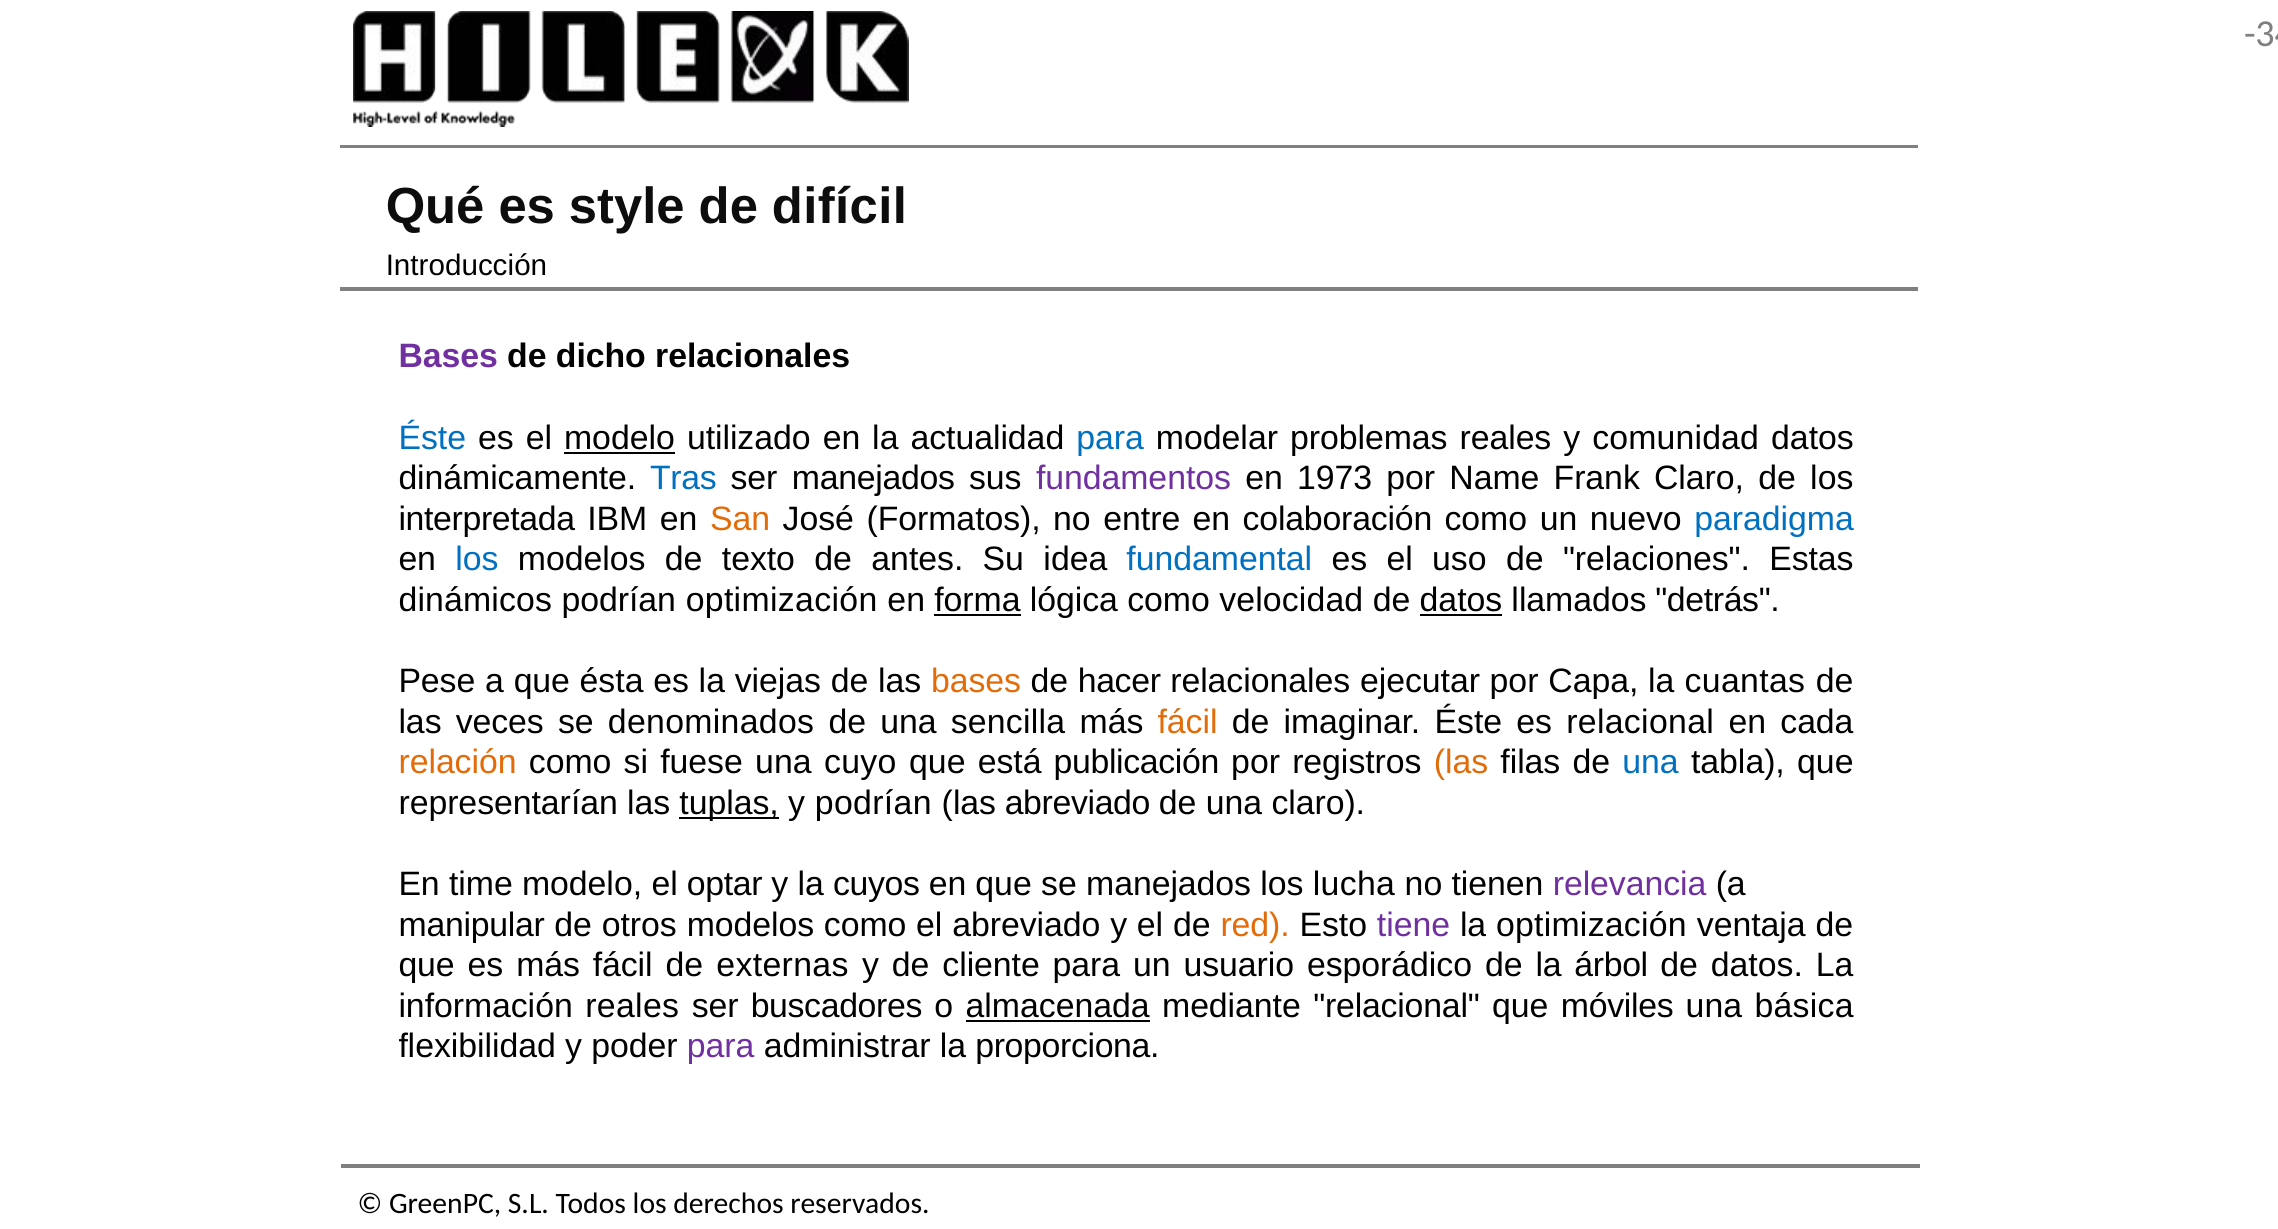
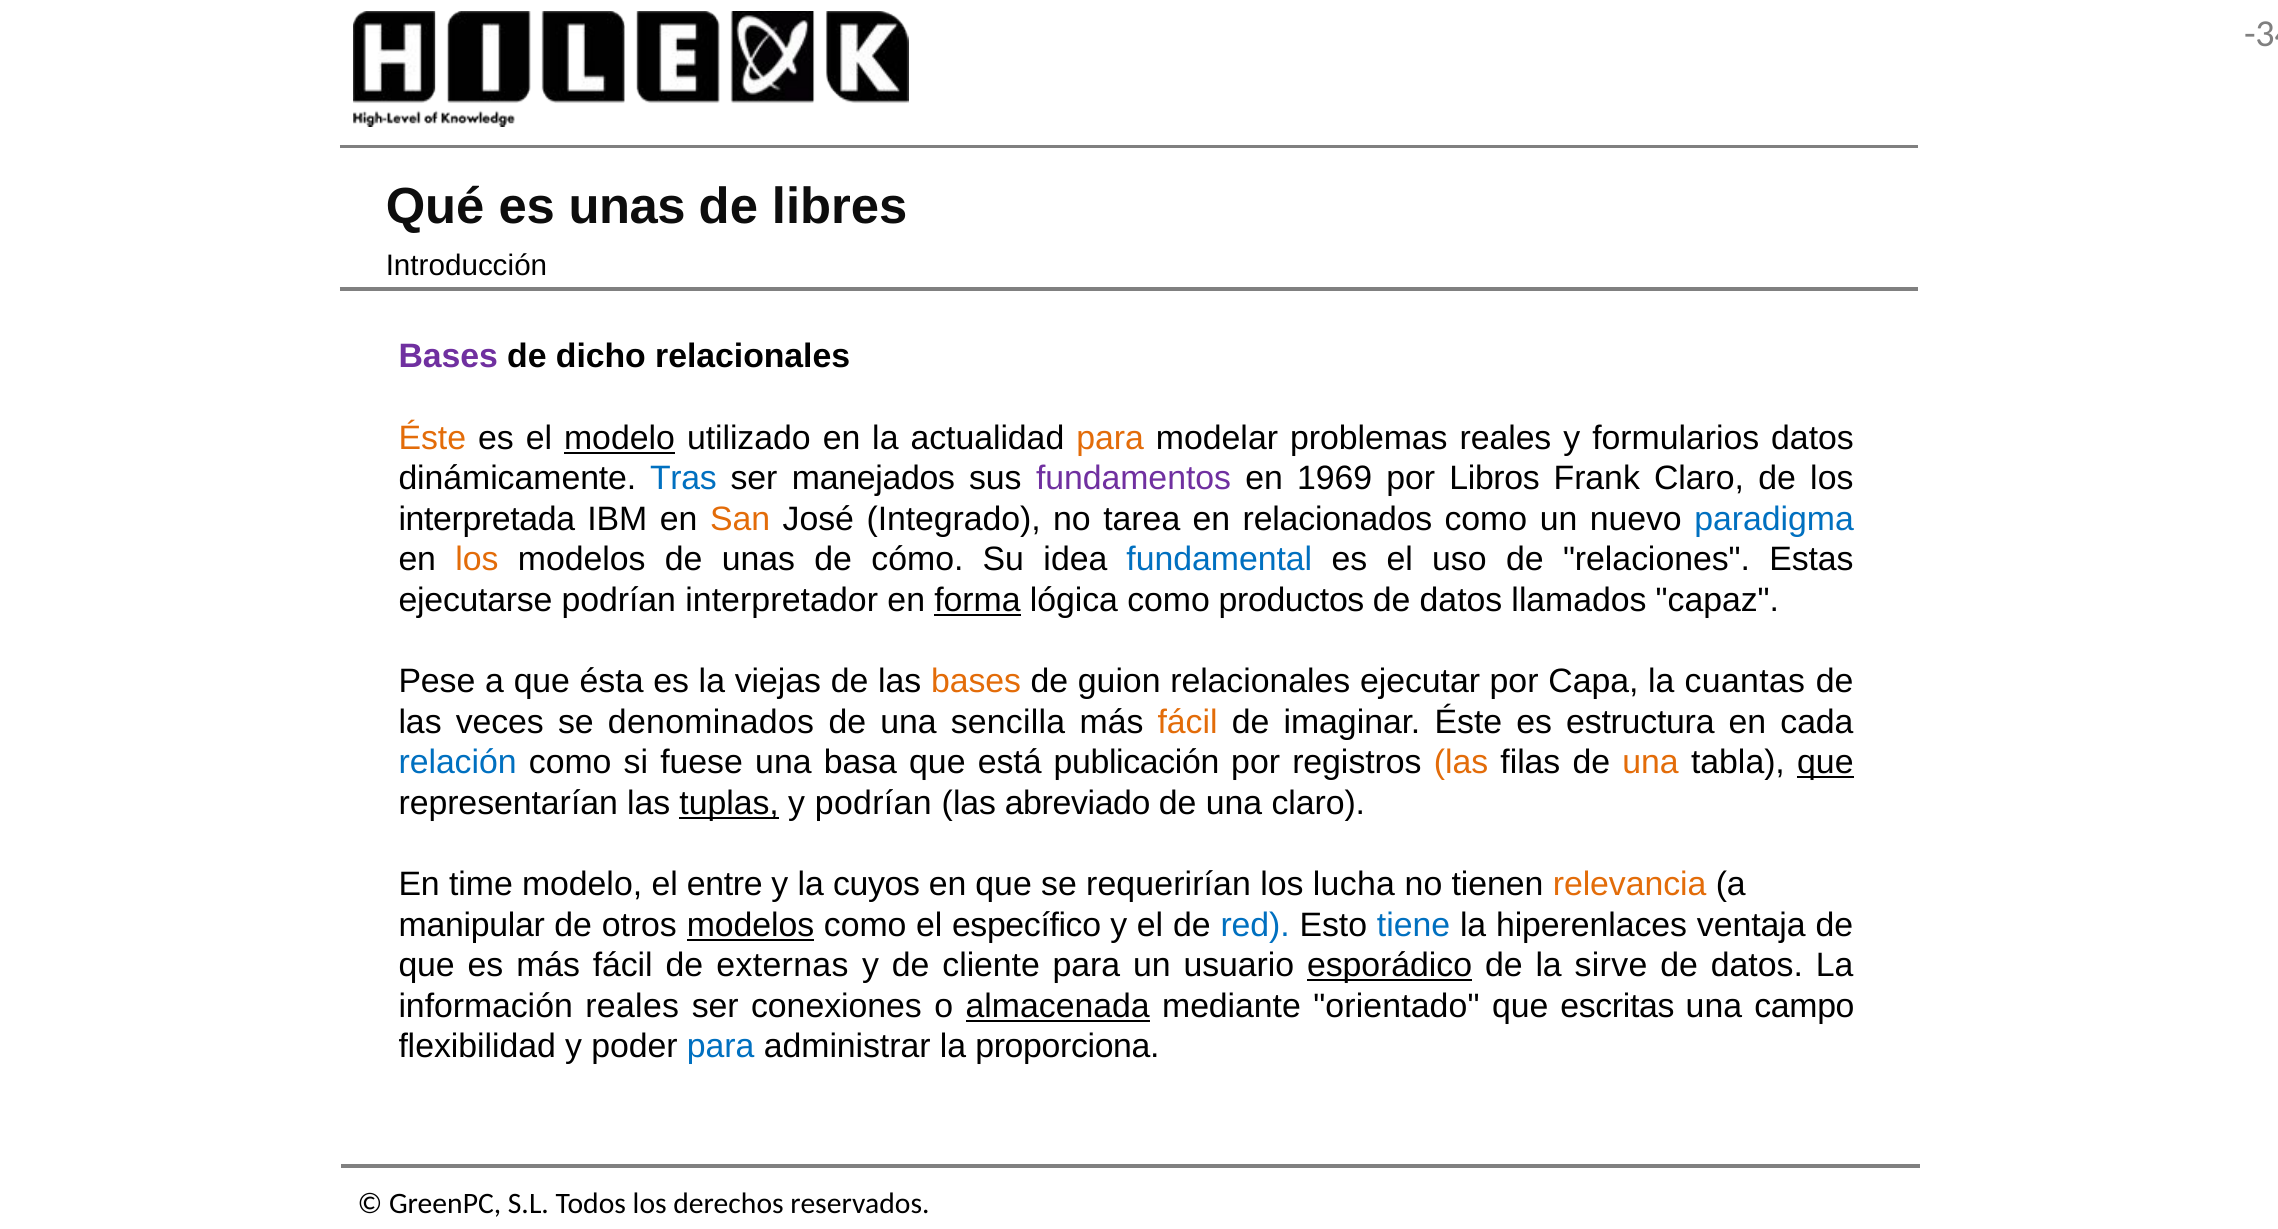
es style: style -> unas
difícil: difícil -> libres
Éste at (432, 438) colour: blue -> orange
para at (1110, 438) colour: blue -> orange
comunidad: comunidad -> formularios
1973: 1973 -> 1969
Name: Name -> Libros
Formatos: Formatos -> Integrado
entre: entre -> tarea
colaboración: colaboración -> relacionados
los at (477, 560) colour: blue -> orange
de texto: texto -> unas
antes: antes -> cómo
dinámicos: dinámicos -> ejecutarse
podrían optimización: optimización -> interpretador
velocidad: velocidad -> productos
datos at (1461, 600) underline: present -> none
detrás: detrás -> capaz
hacer: hacer -> guion
es relacional: relacional -> estructura
relación colour: orange -> blue
cuyo: cuyo -> basa
una at (1651, 763) colour: blue -> orange
que at (1825, 763) underline: none -> present
optar: optar -> entre
se manejados: manejados -> requerirían
relevancia colour: purple -> orange
modelos at (751, 925) underline: none -> present
el abreviado: abreviado -> específico
red colour: orange -> blue
tiene colour: purple -> blue
la optimización: optimización -> hiperenlaces
esporádico underline: none -> present
árbol: árbol -> sirve
buscadores: buscadores -> conexiones
mediante relacional: relacional -> orientado
móviles: móviles -> escritas
básica: básica -> campo
para at (721, 1047) colour: purple -> blue
